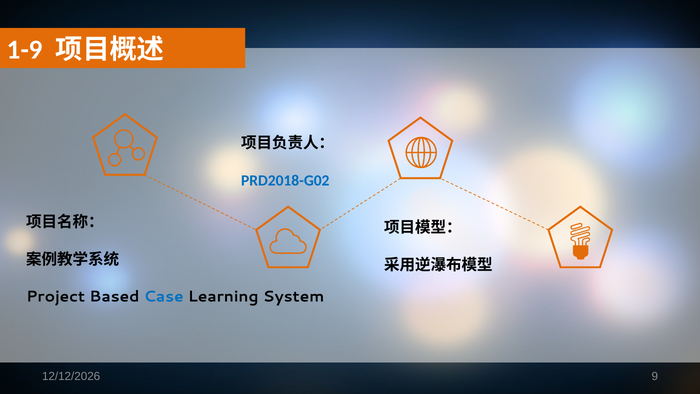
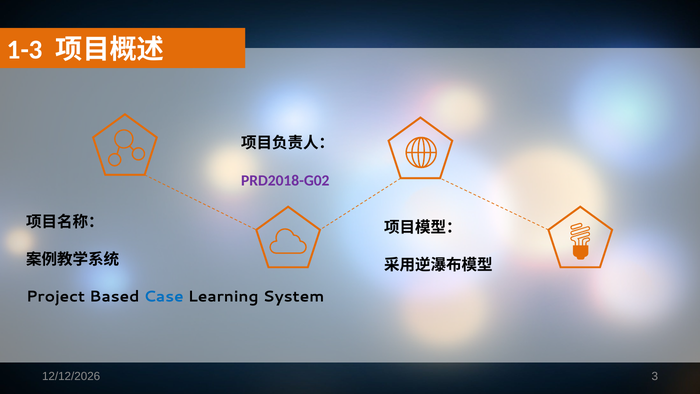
1-9: 1-9 -> 1-3
PRD2018-G02 colour: blue -> purple
9: 9 -> 3
